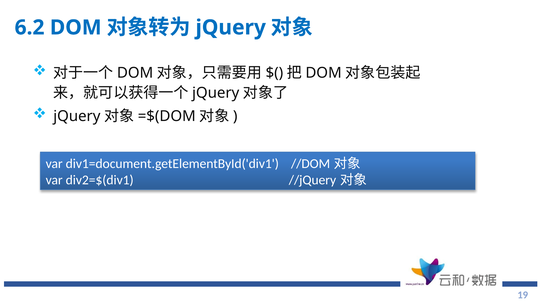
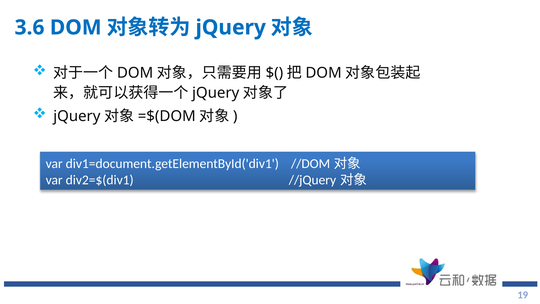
6.2: 6.2 -> 3.6
